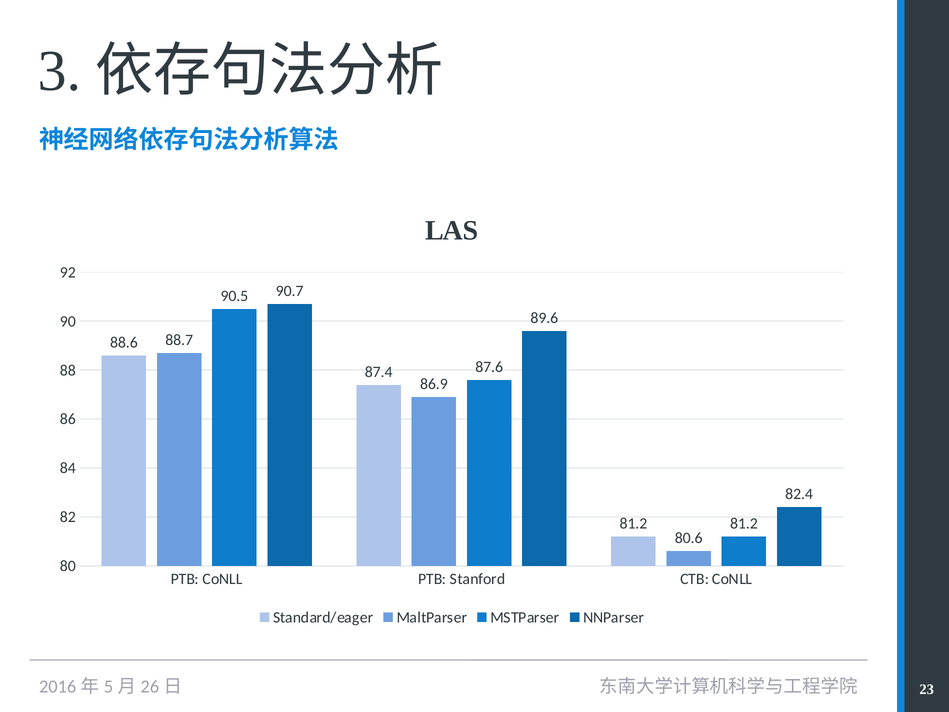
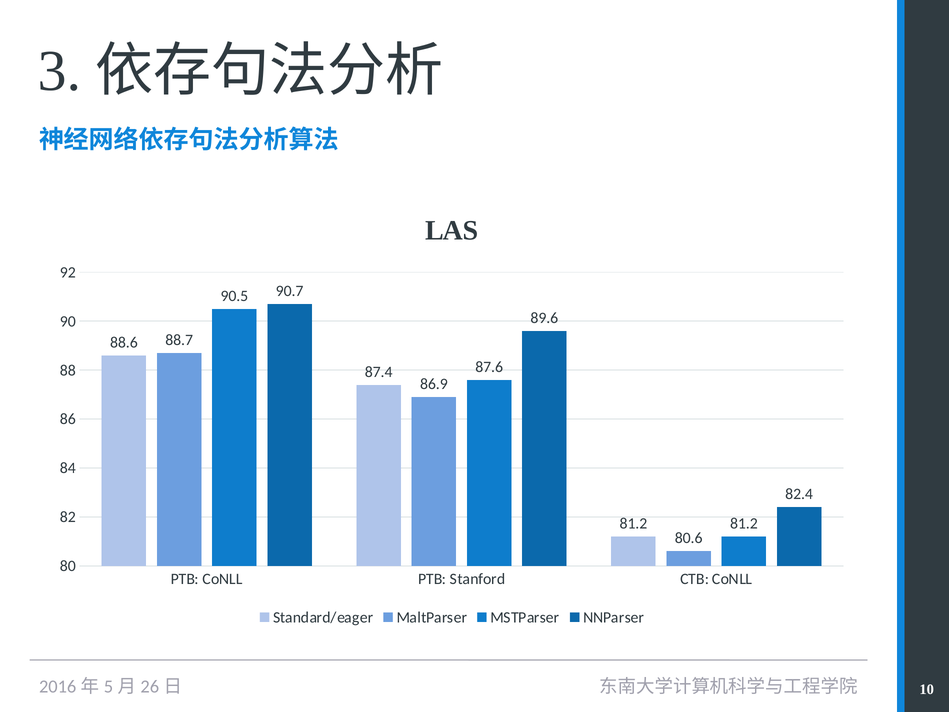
23: 23 -> 10
